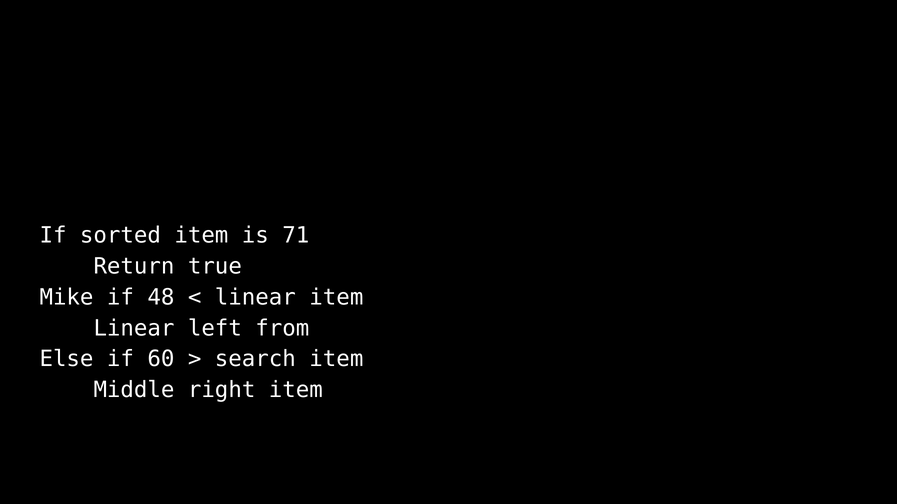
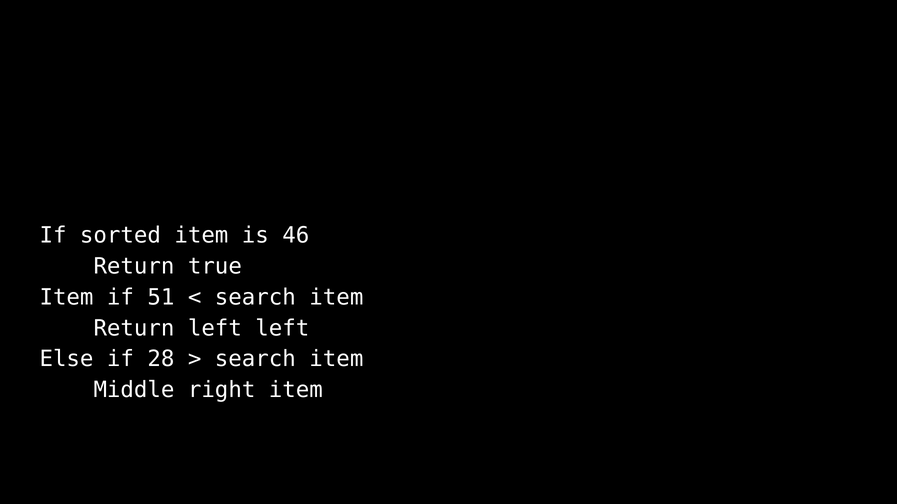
71: 71 -> 46
Mike at (67, 298): Mike -> Item
48: 48 -> 51
linear at (255, 298): linear -> search
Linear at (134, 329): Linear -> Return
left from: from -> left
60: 60 -> 28
